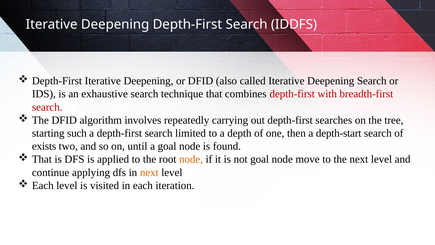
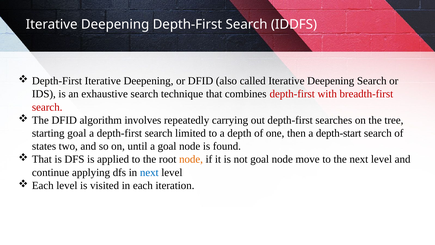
starting such: such -> goal
exists: exists -> states
next at (149, 172) colour: orange -> blue
